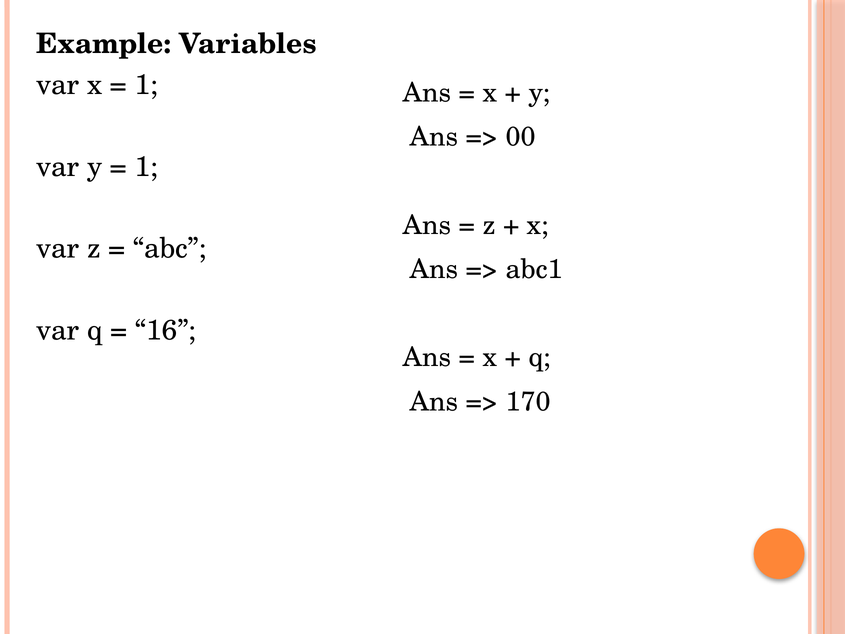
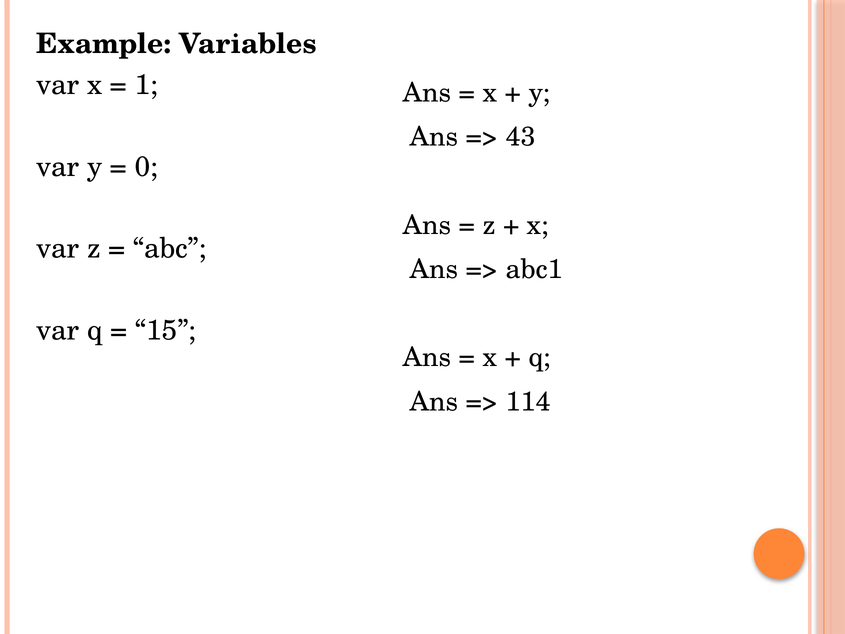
00: 00 -> 43
1 at (147, 167): 1 -> 0
16: 16 -> 15
170: 170 -> 114
